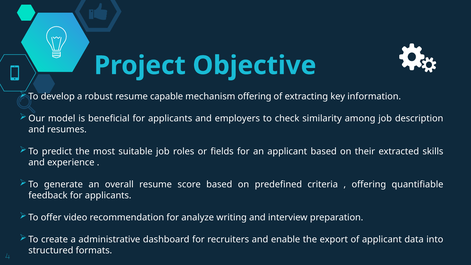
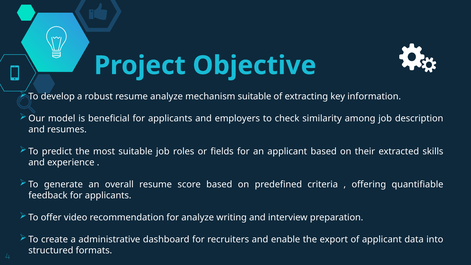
resume capable: capable -> analyze
mechanism offering: offering -> suitable
